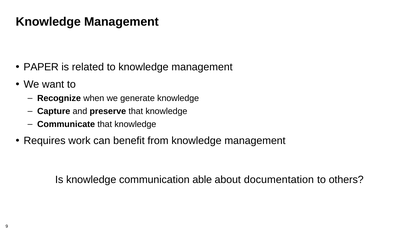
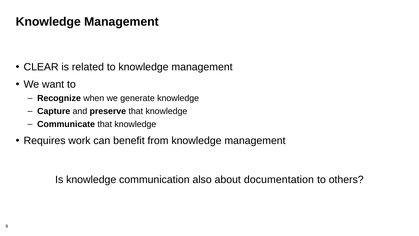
PAPER: PAPER -> CLEAR
able: able -> also
